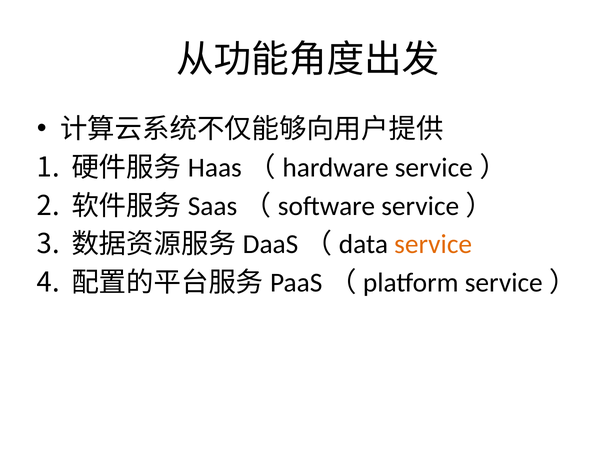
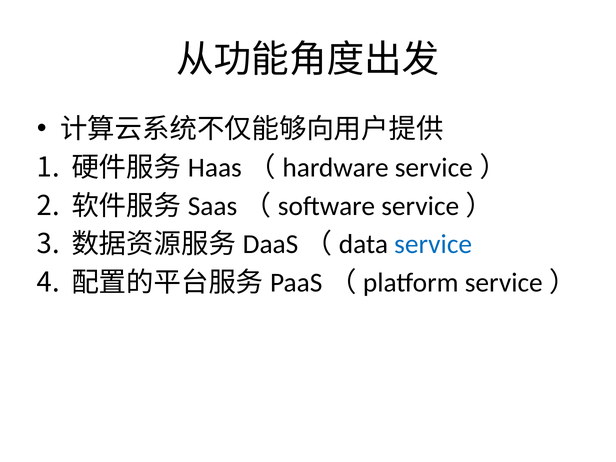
service colour: orange -> blue
